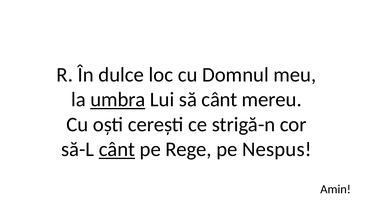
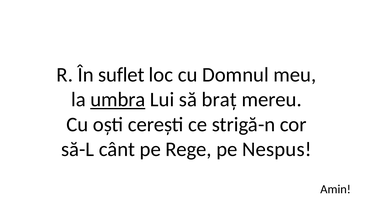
dulce: dulce -> suflet
să cânt: cânt -> braț
cânt at (117, 149) underline: present -> none
